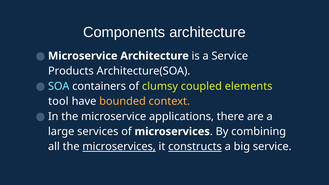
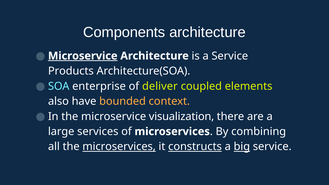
Microservice at (83, 56) underline: none -> present
containers: containers -> enterprise
clumsy: clumsy -> deliver
tool: tool -> also
applications: applications -> visualization
big underline: none -> present
